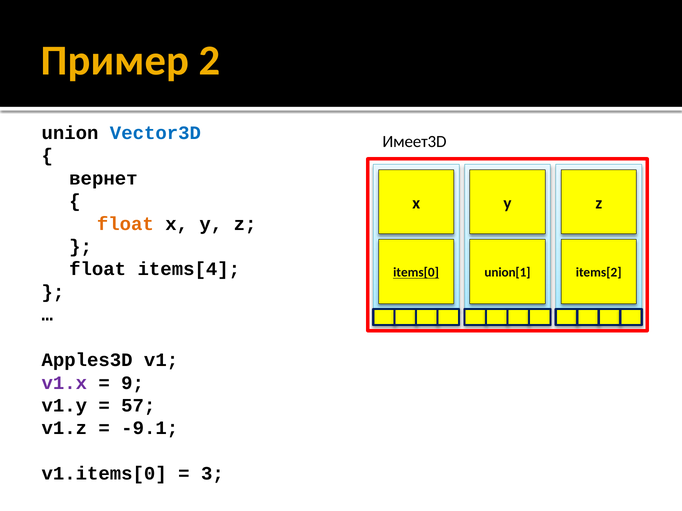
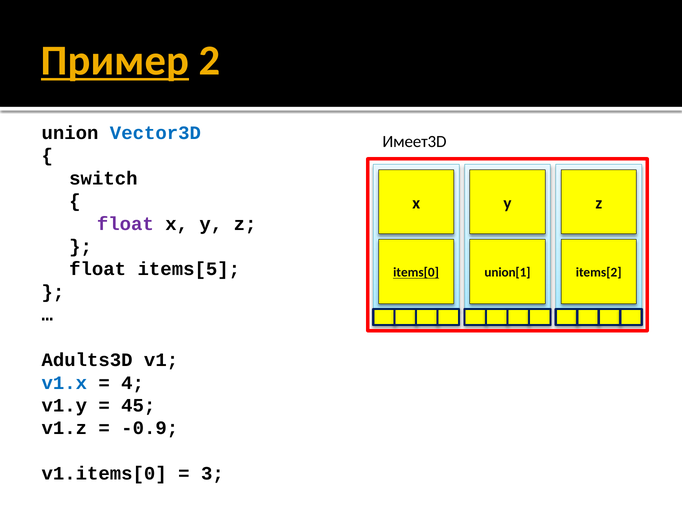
Пример underline: none -> present
вернет: вернет -> switch
float at (125, 224) colour: orange -> purple
items[4: items[4 -> items[5
Apples3D: Apples3D -> Adults3D
v1.x colour: purple -> blue
9: 9 -> 4
57: 57 -> 45
-9.1: -9.1 -> -0.9
